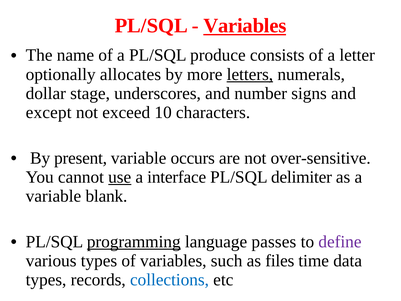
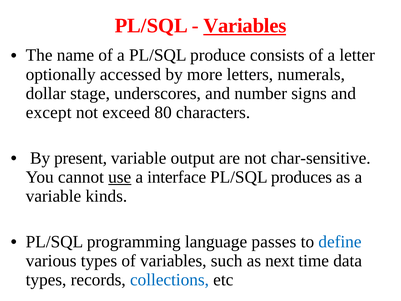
allocates: allocates -> accessed
letters underline: present -> none
10: 10 -> 80
occurs: occurs -> output
over-sensitive: over-sensitive -> char-sensitive
delimiter: delimiter -> produces
blank: blank -> kinds
programming underline: present -> none
define colour: purple -> blue
files: files -> next
